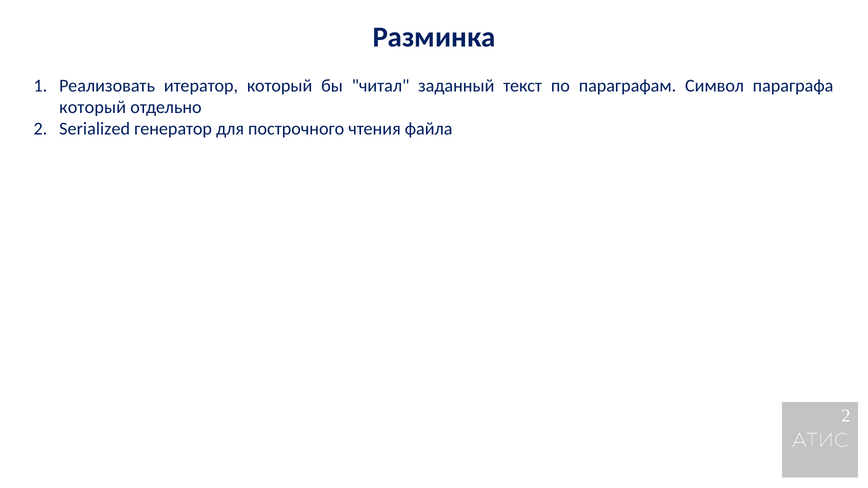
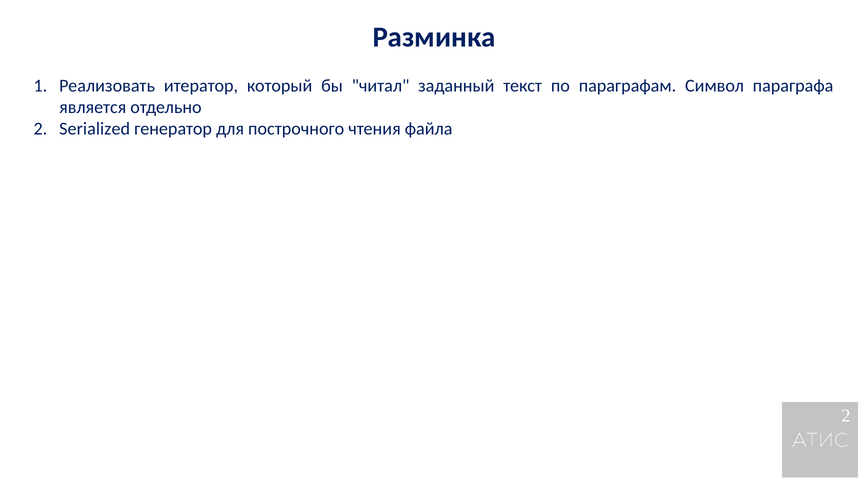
который at (93, 107): который -> является
